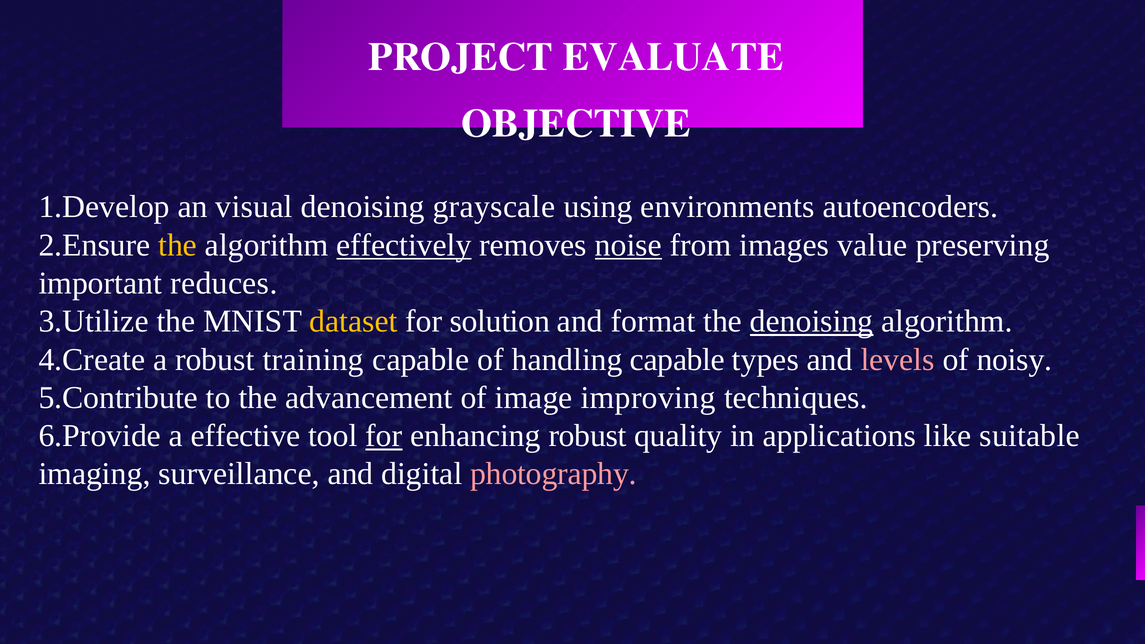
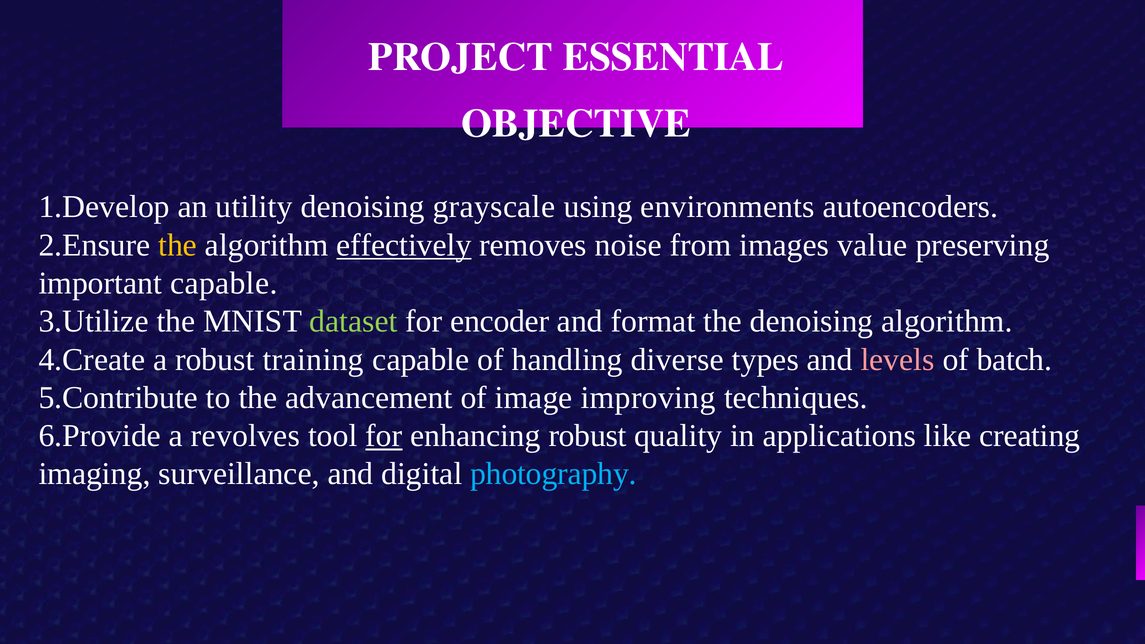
EVALUATE: EVALUATE -> ESSENTIAL
visual: visual -> utility
noise underline: present -> none
important reduces: reduces -> capable
dataset colour: yellow -> light green
solution: solution -> encoder
denoising at (812, 321) underline: present -> none
handling capable: capable -> diverse
noisy: noisy -> batch
effective: effective -> revolves
suitable: suitable -> creating
photography colour: pink -> light blue
